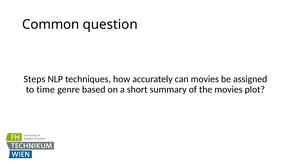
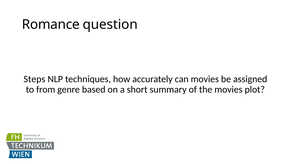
Common: Common -> Romance
time: time -> from
